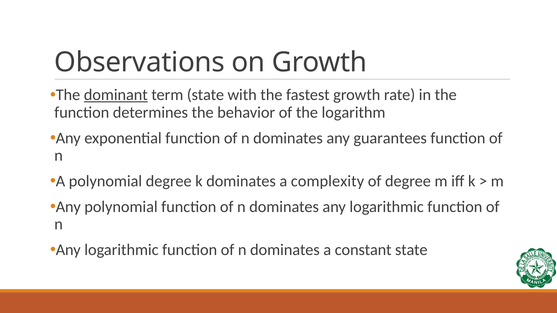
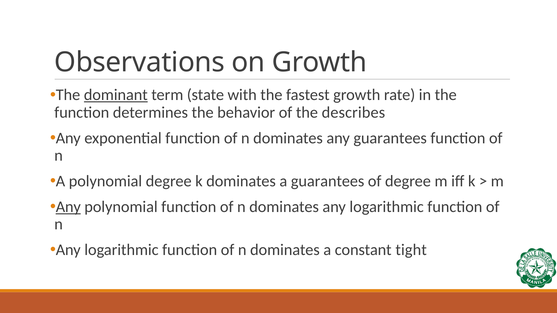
logarithm: logarithm -> describes
a complexity: complexity -> guarantees
Any at (68, 207) underline: none -> present
constant state: state -> tight
